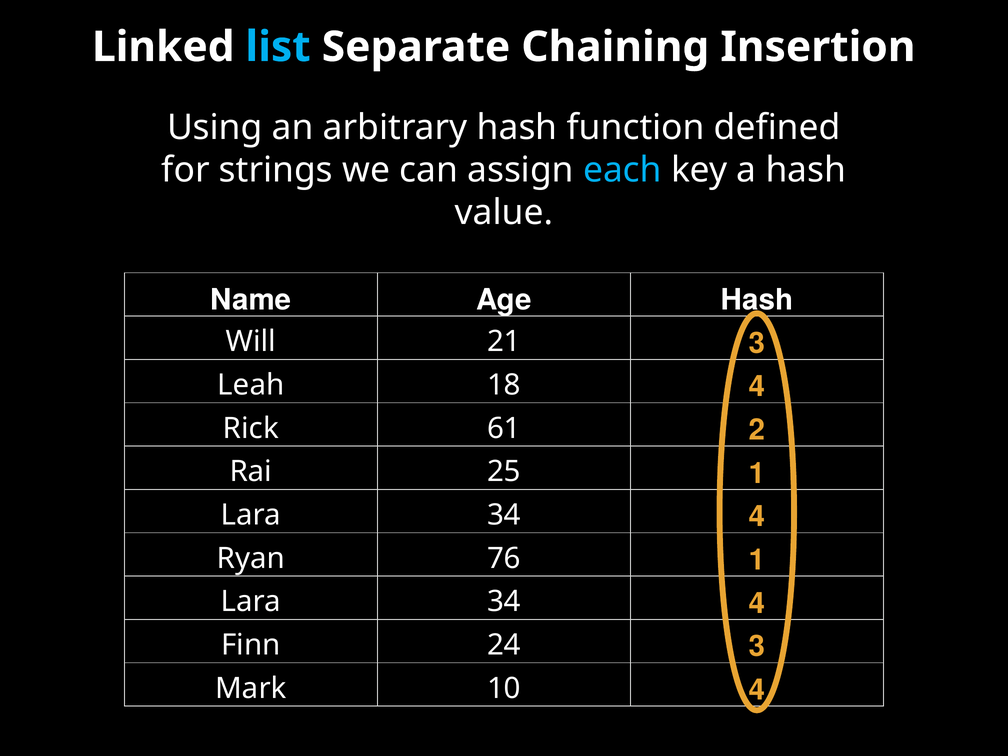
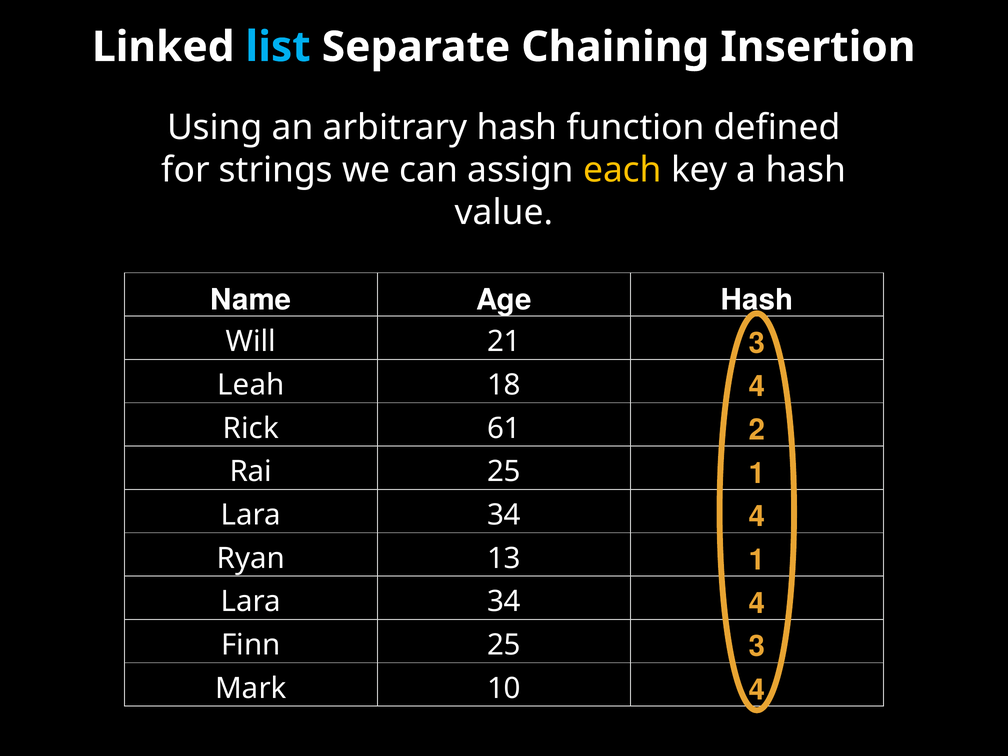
each colour: light blue -> yellow
76: 76 -> 13
Finn 24: 24 -> 25
